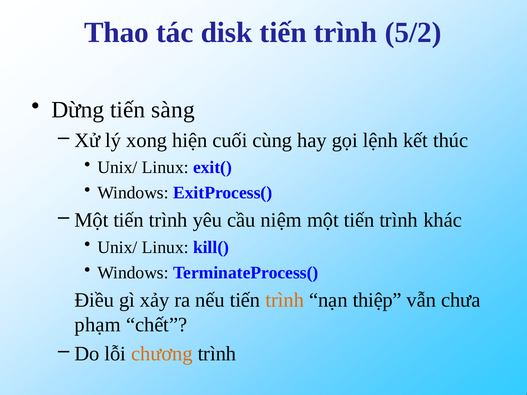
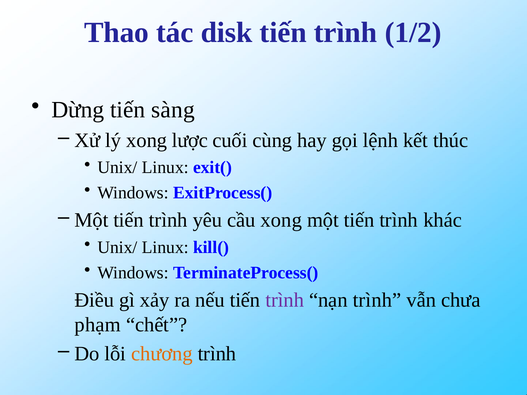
5/2: 5/2 -> 1/2
hiện: hiện -> lược
cầu niệm: niệm -> xong
trình at (285, 300) colour: orange -> purple
nạn thiệp: thiệp -> trình
